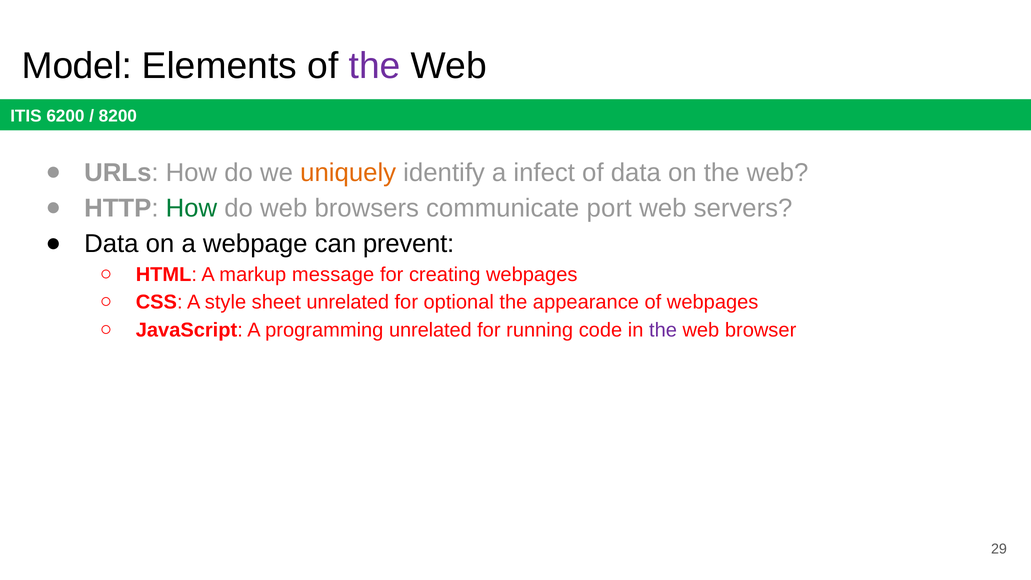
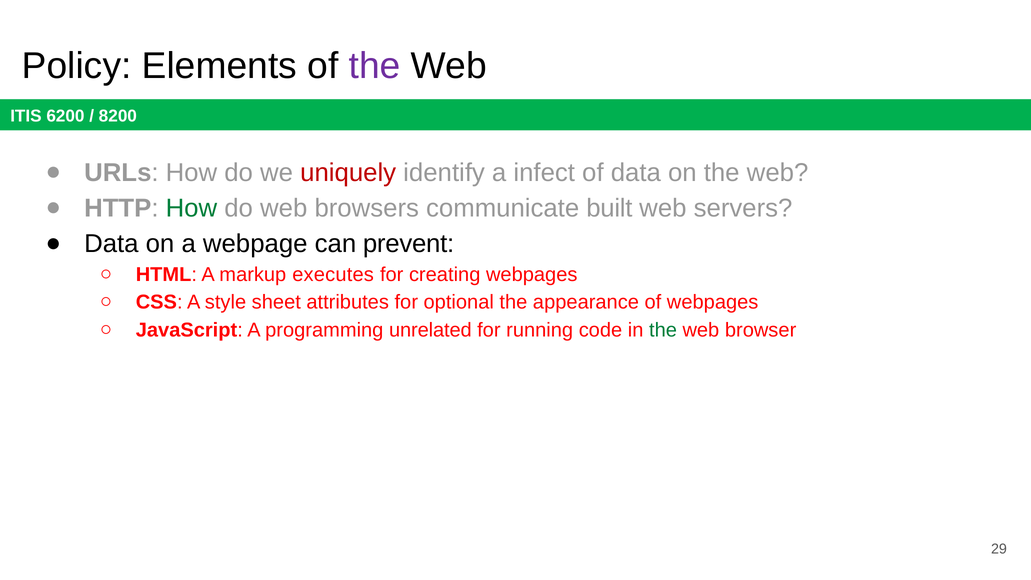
Model: Model -> Policy
uniquely colour: orange -> red
port: port -> built
message: message -> executes
sheet unrelated: unrelated -> attributes
the at (663, 330) colour: purple -> green
